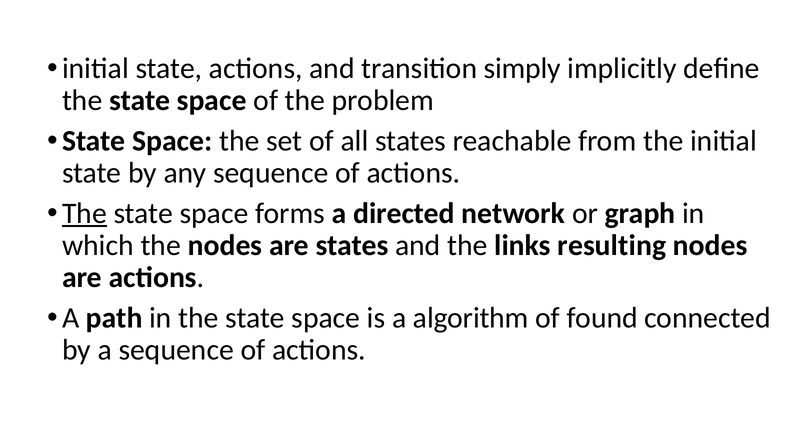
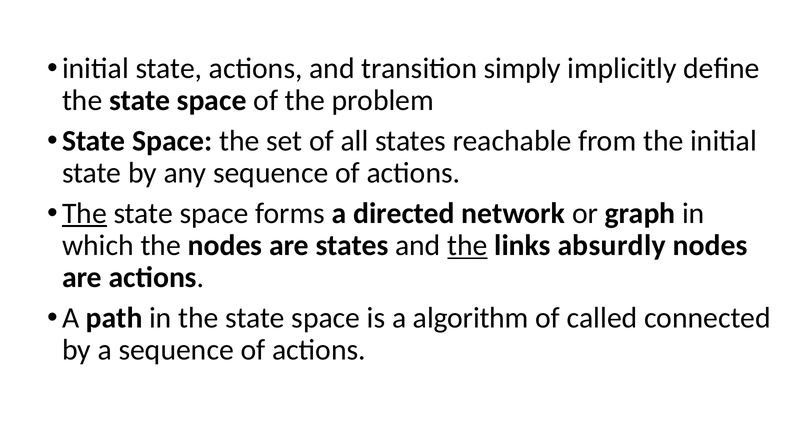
the at (467, 246) underline: none -> present
resulting: resulting -> absurdly
found: found -> called
